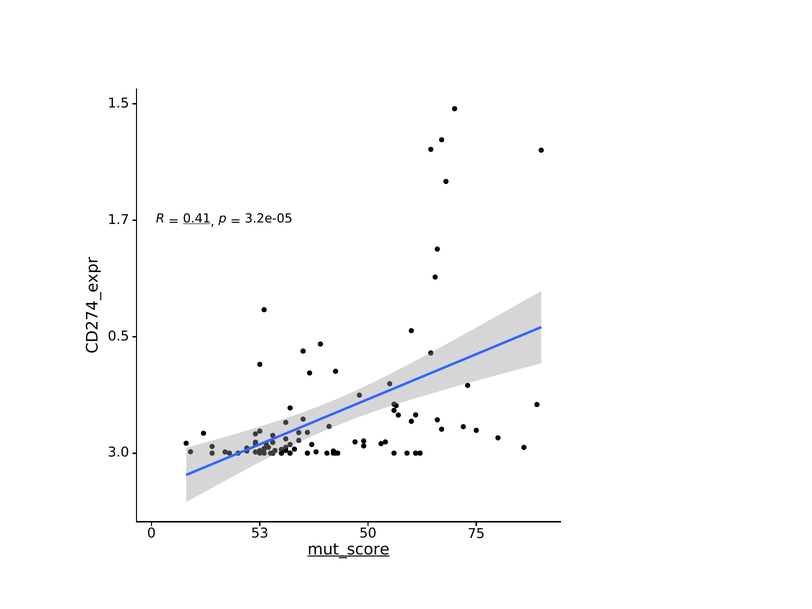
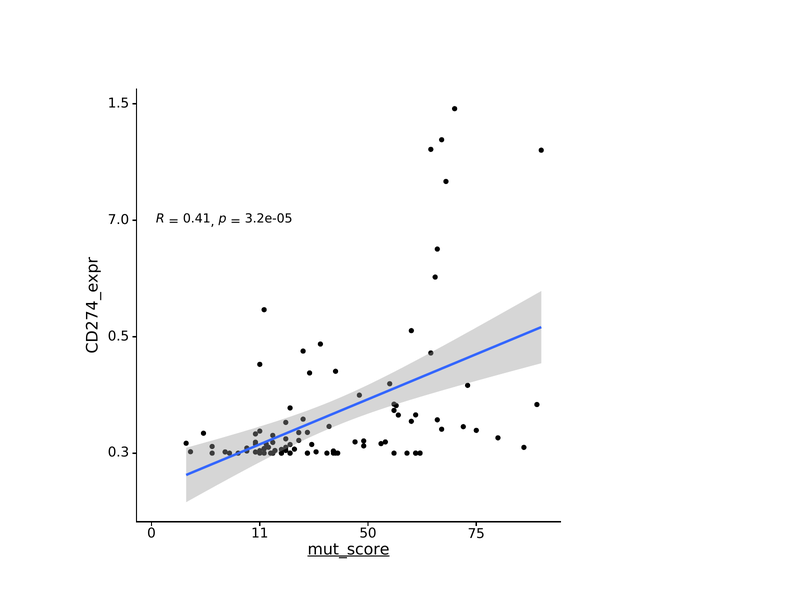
0.41 underline: present -> none
1.7: 1.7 -> 7.0
3.0: 3.0 -> 0.3
53: 53 -> 11
